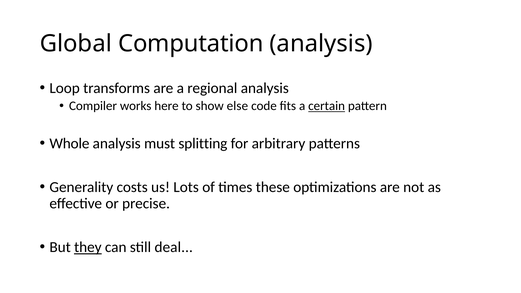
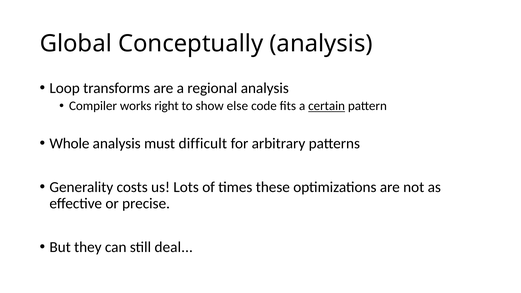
Computation: Computation -> Conceptually
here: here -> right
splitting: splitting -> difficult
they underline: present -> none
